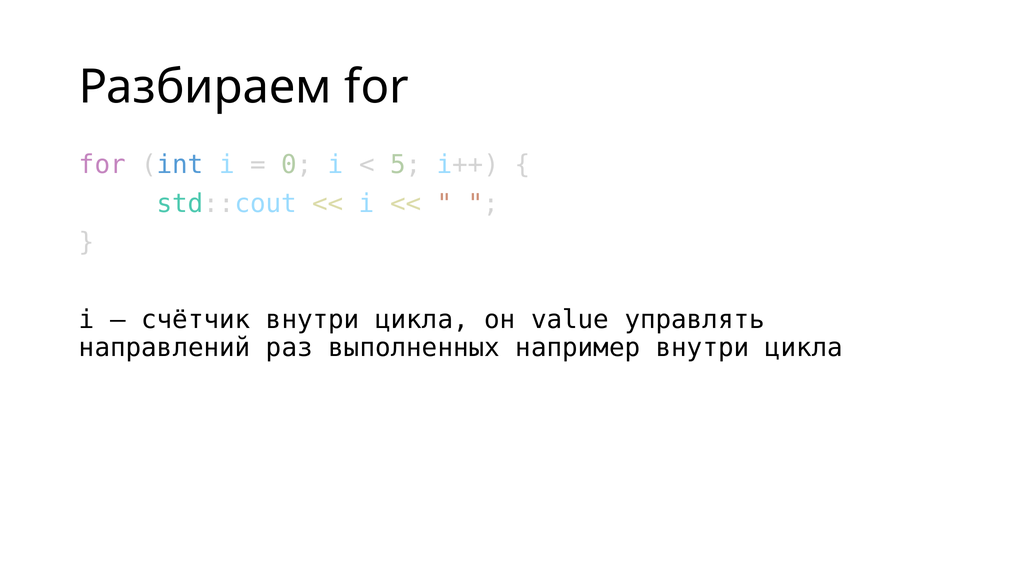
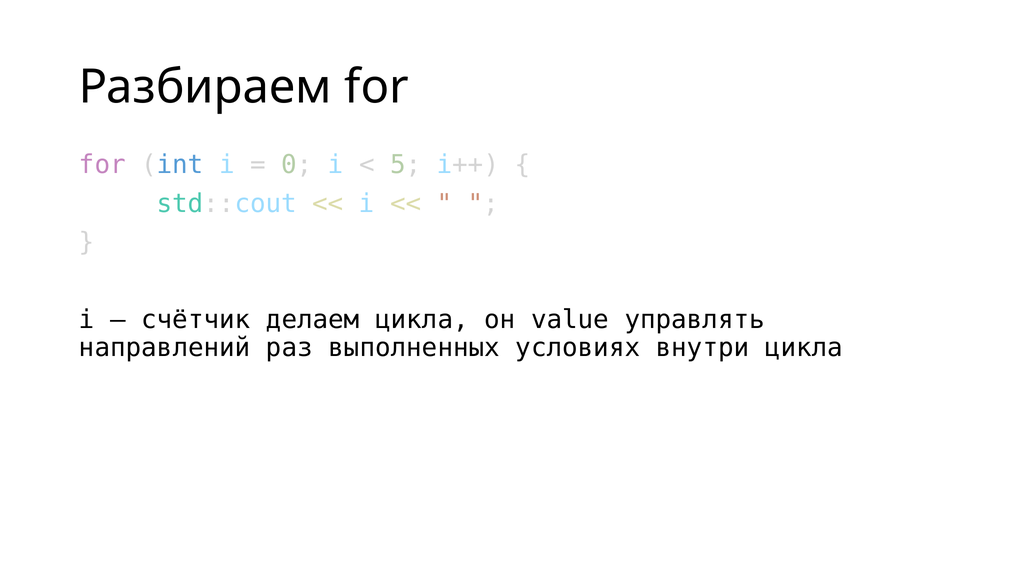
счётчик внутри: внутри -> делаем
например: например -> условиях
